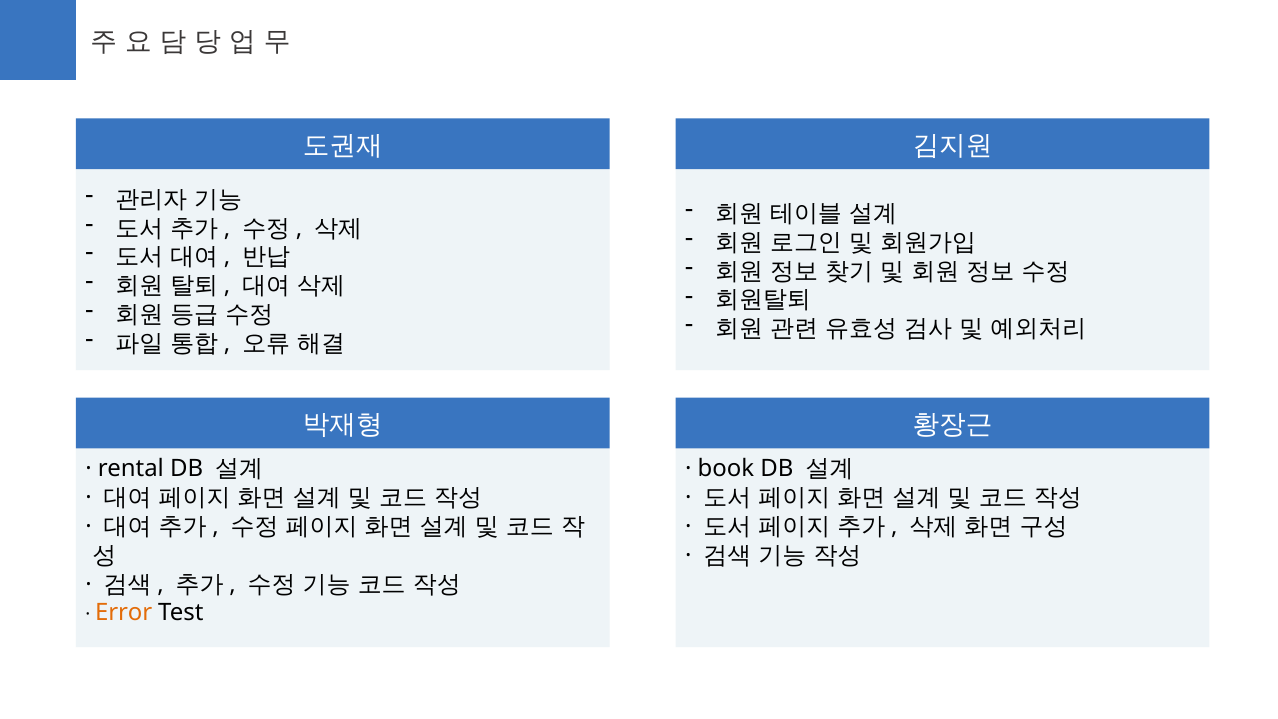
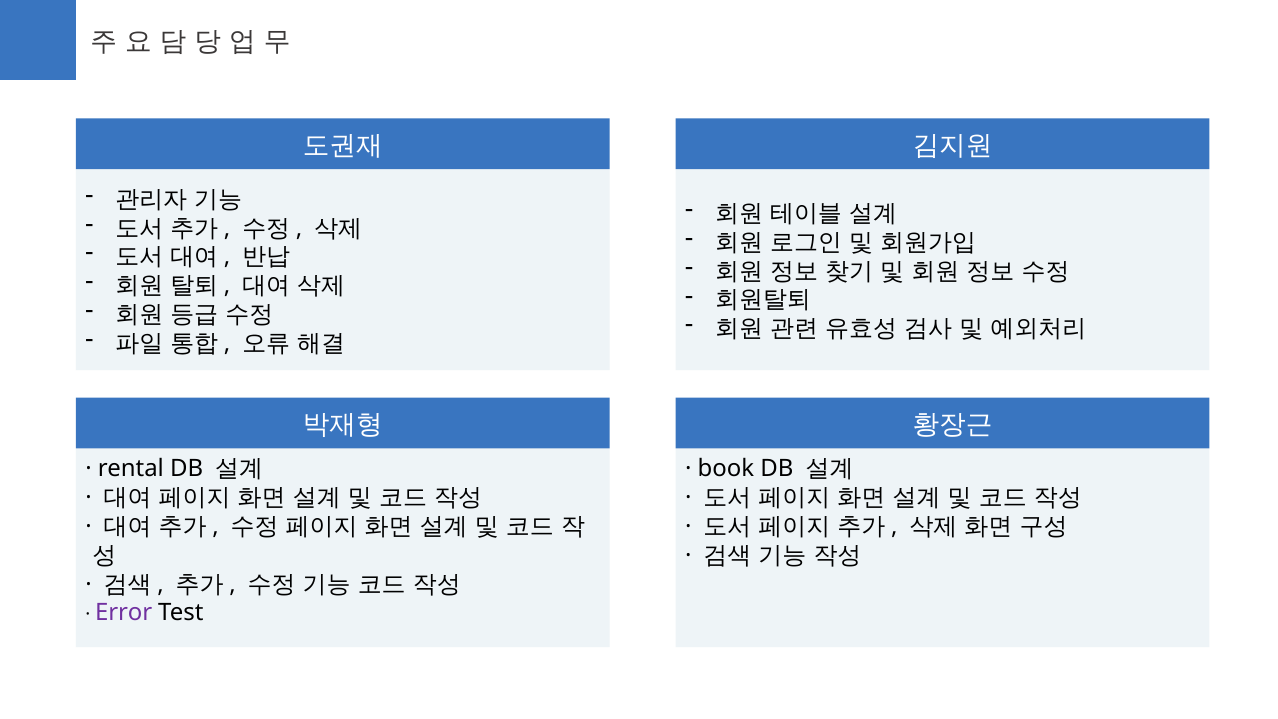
Error colour: orange -> purple
